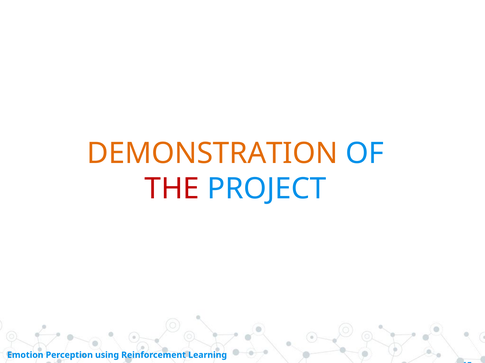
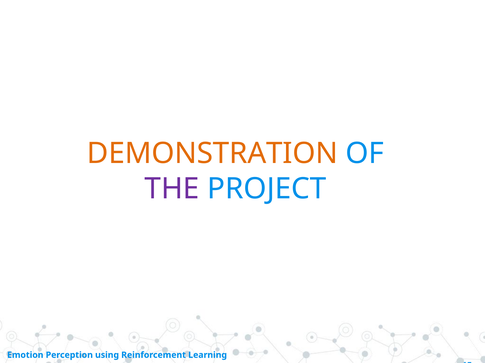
THE colour: red -> purple
